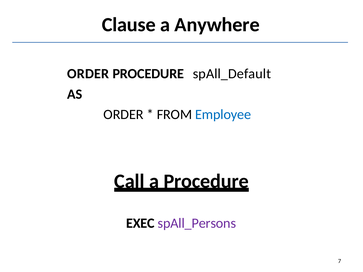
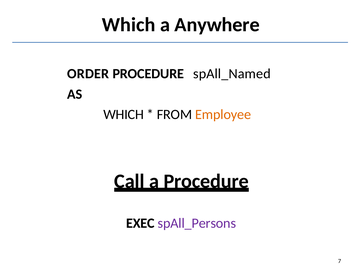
Clause at (129, 25): Clause -> Which
spAll_Default: spAll_Default -> spAll_Named
ORDER at (124, 115): ORDER -> WHICH
Employee colour: blue -> orange
